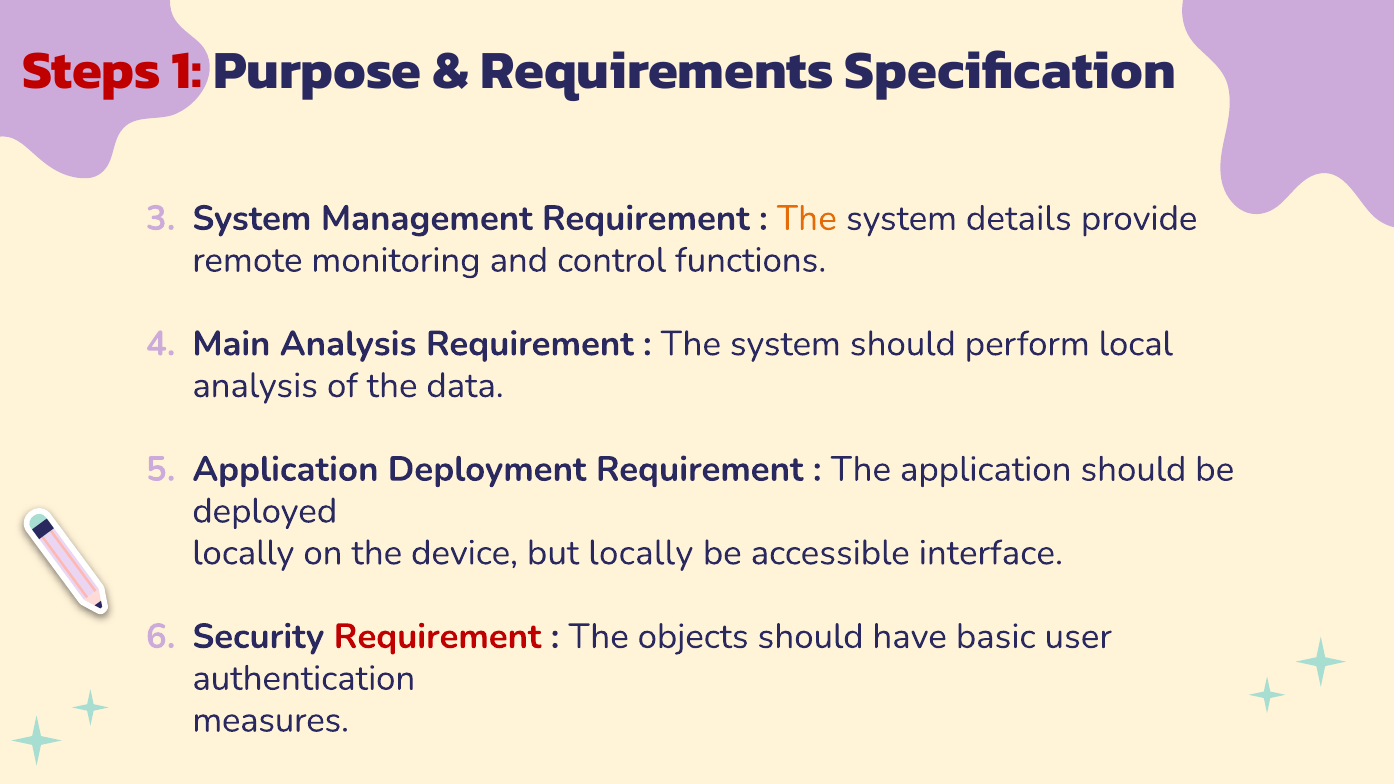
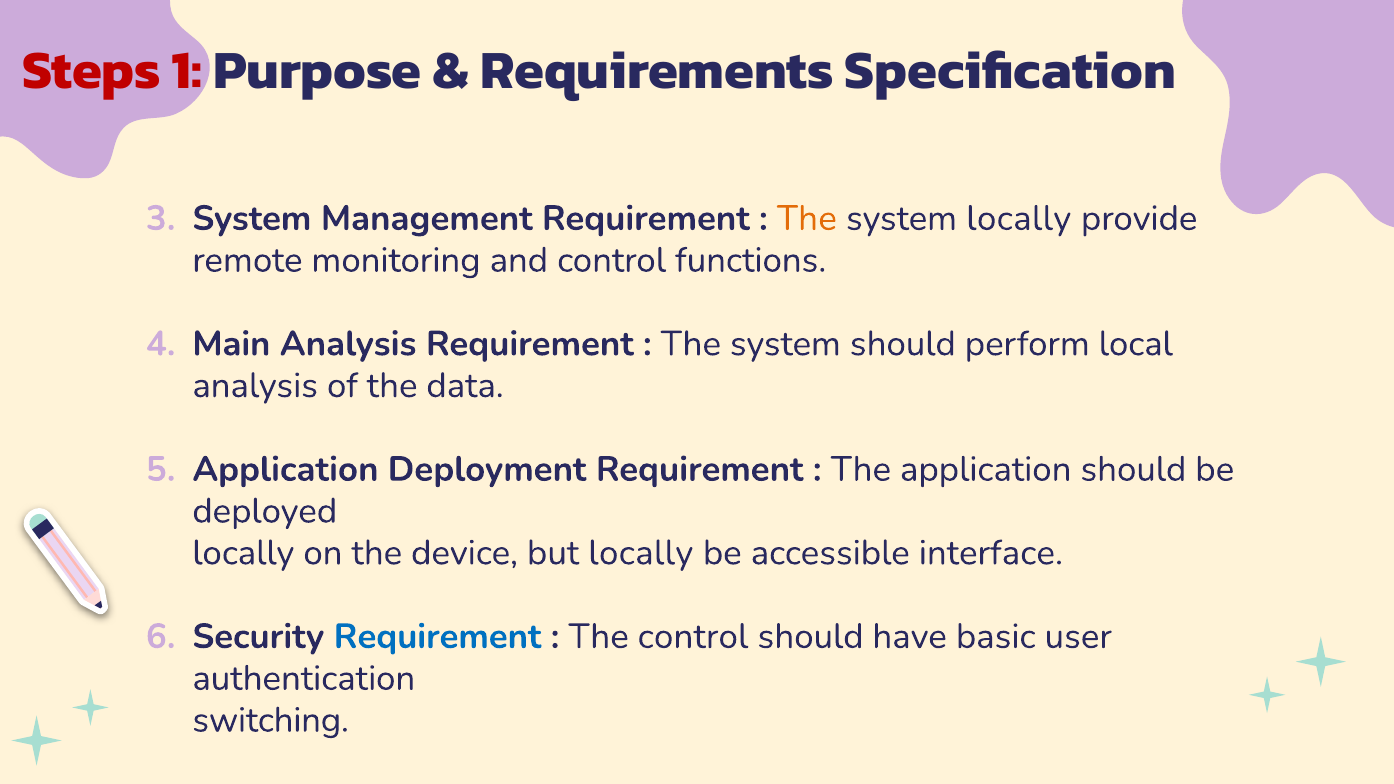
system details: details -> locally
Requirement at (438, 637) colour: red -> blue
The objects: objects -> control
measures: measures -> switching
